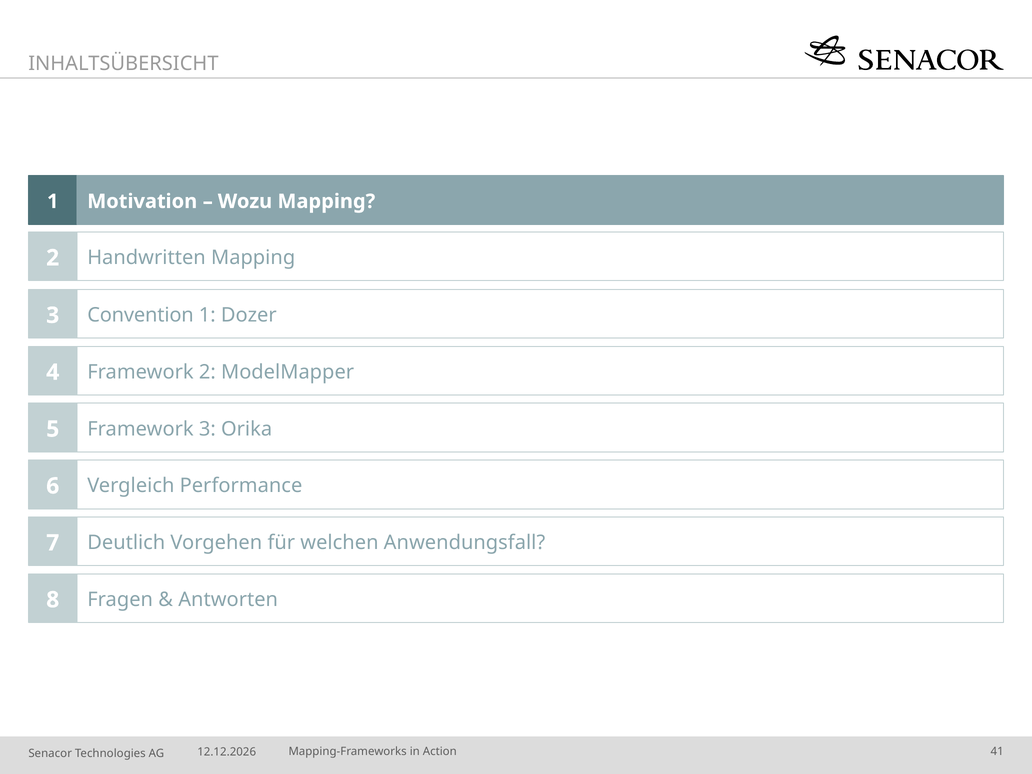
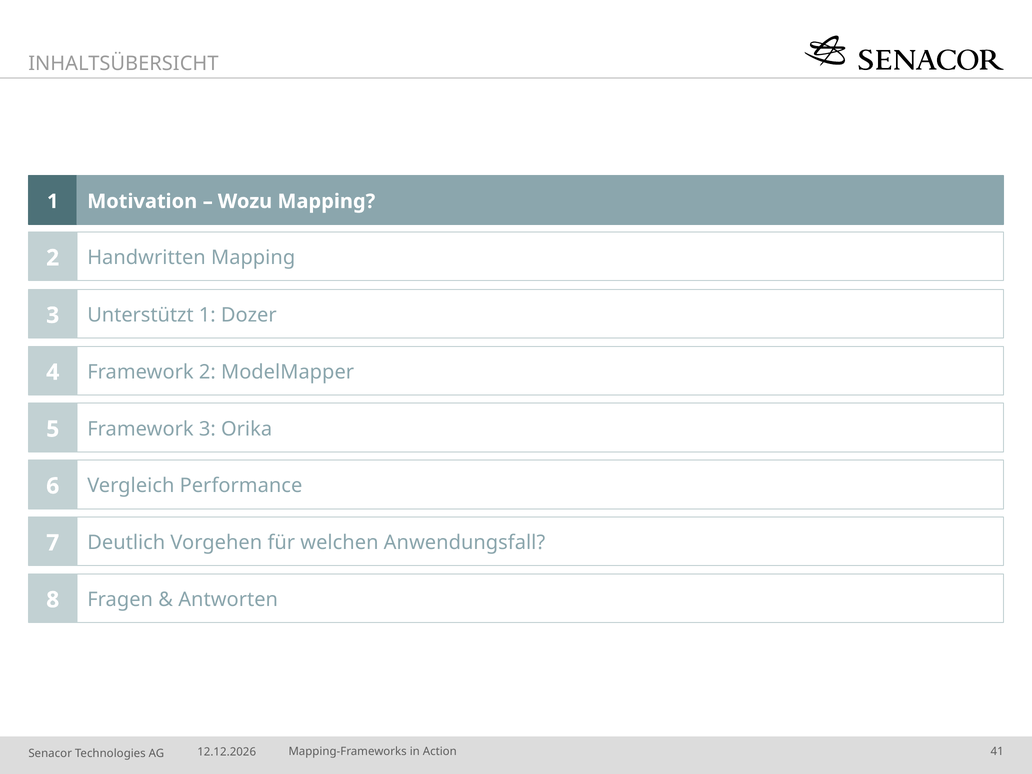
Convention: Convention -> Unterstützt
